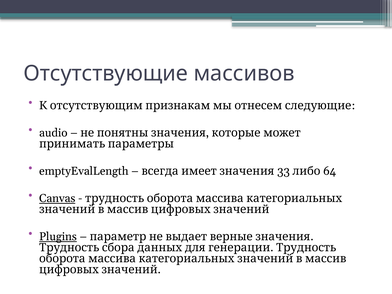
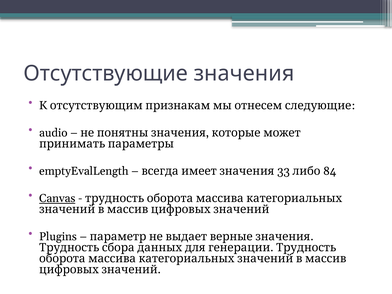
массивов: массивов -> значения
64: 64 -> 84
Plugins underline: present -> none
